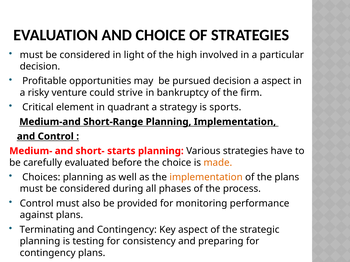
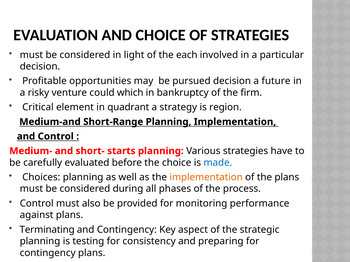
high: high -> each
a aspect: aspect -> future
strive: strive -> which
sports: sports -> region
made colour: orange -> blue
